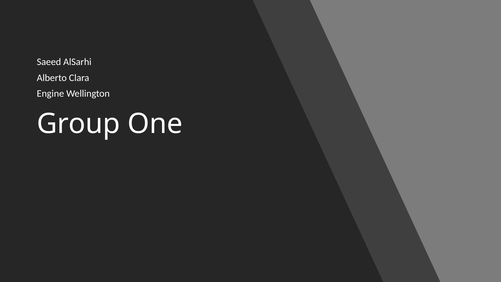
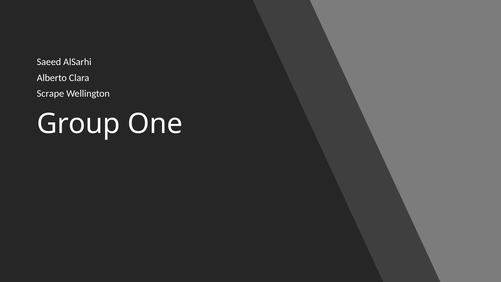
Engine: Engine -> Scrape
